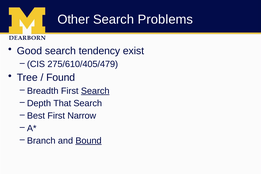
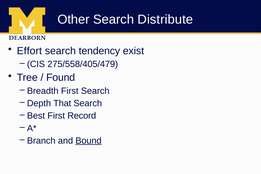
Problems: Problems -> Distribute
Good: Good -> Effort
275/610/405/479: 275/610/405/479 -> 275/558/405/479
Search at (95, 91) underline: present -> none
Narrow: Narrow -> Record
